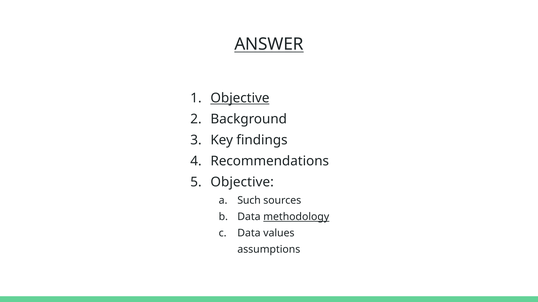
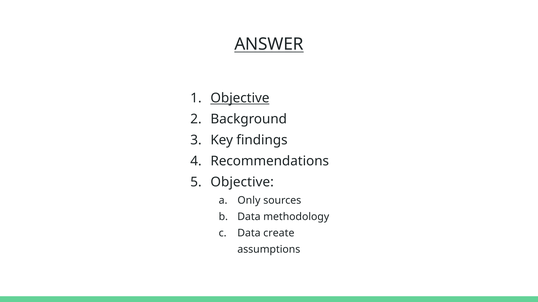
Such: Such -> Only
methodology underline: present -> none
values: values -> create
